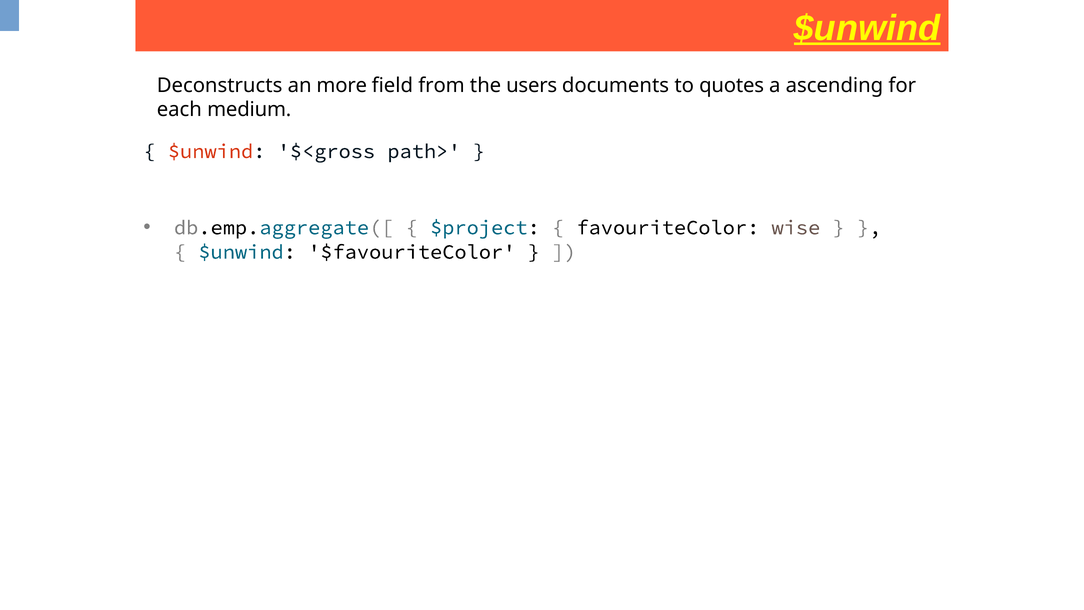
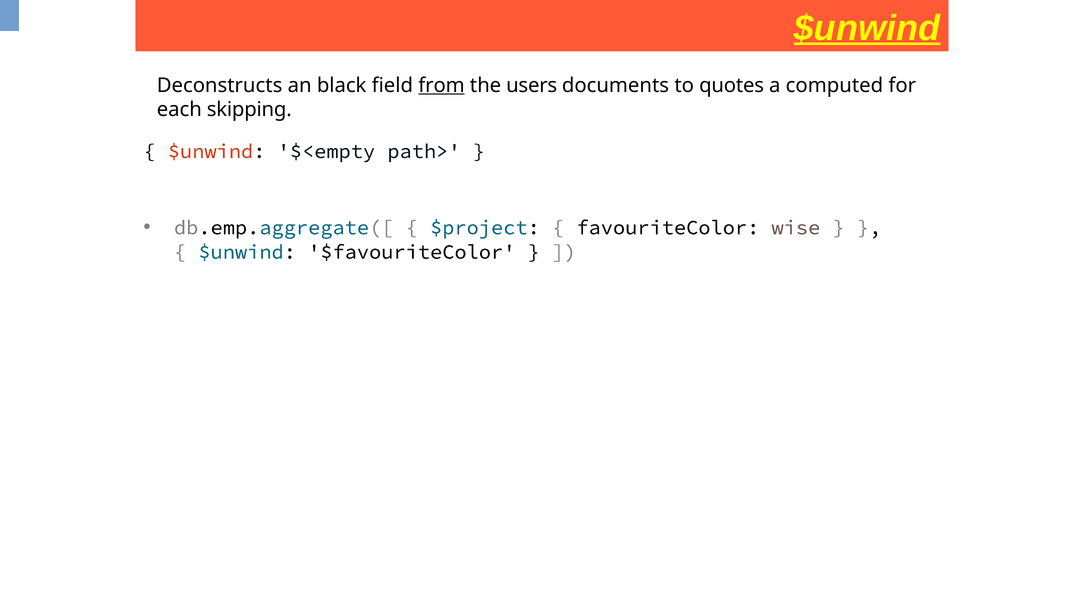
more: more -> black
from underline: none -> present
ascending: ascending -> computed
medium: medium -> skipping
$<gross: $<gross -> $<empty
